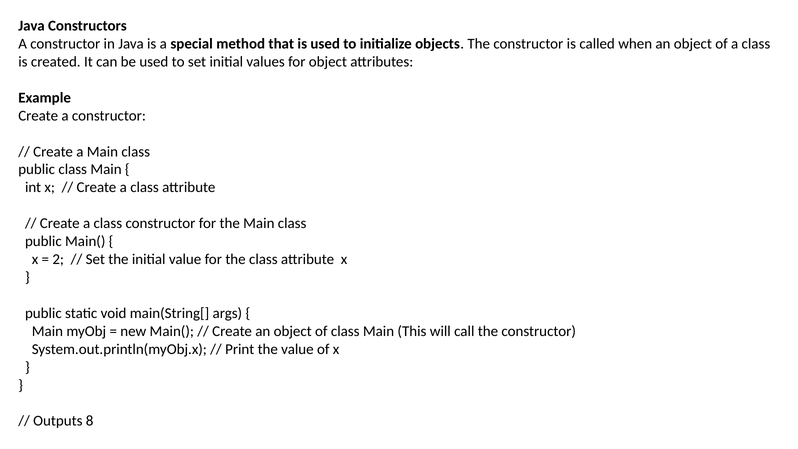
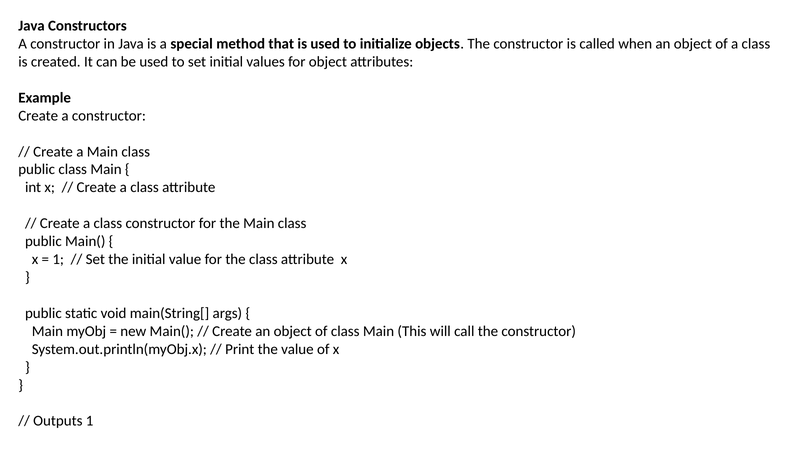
2 at (58, 259): 2 -> 1
Outputs 8: 8 -> 1
